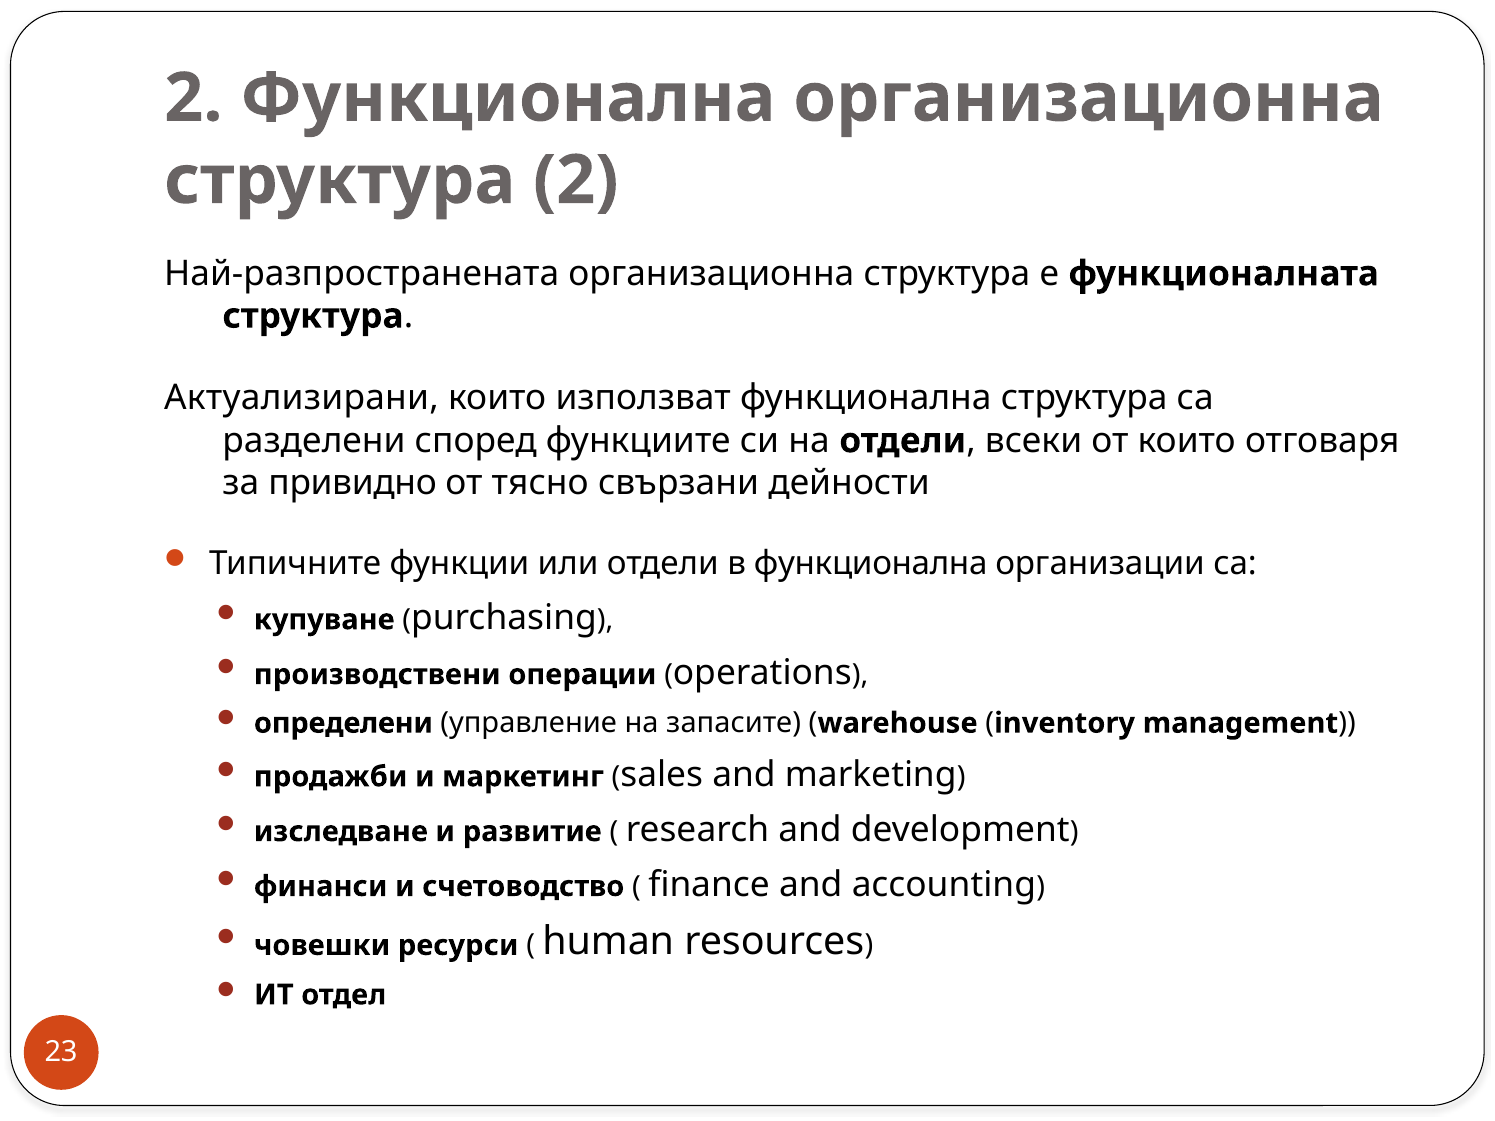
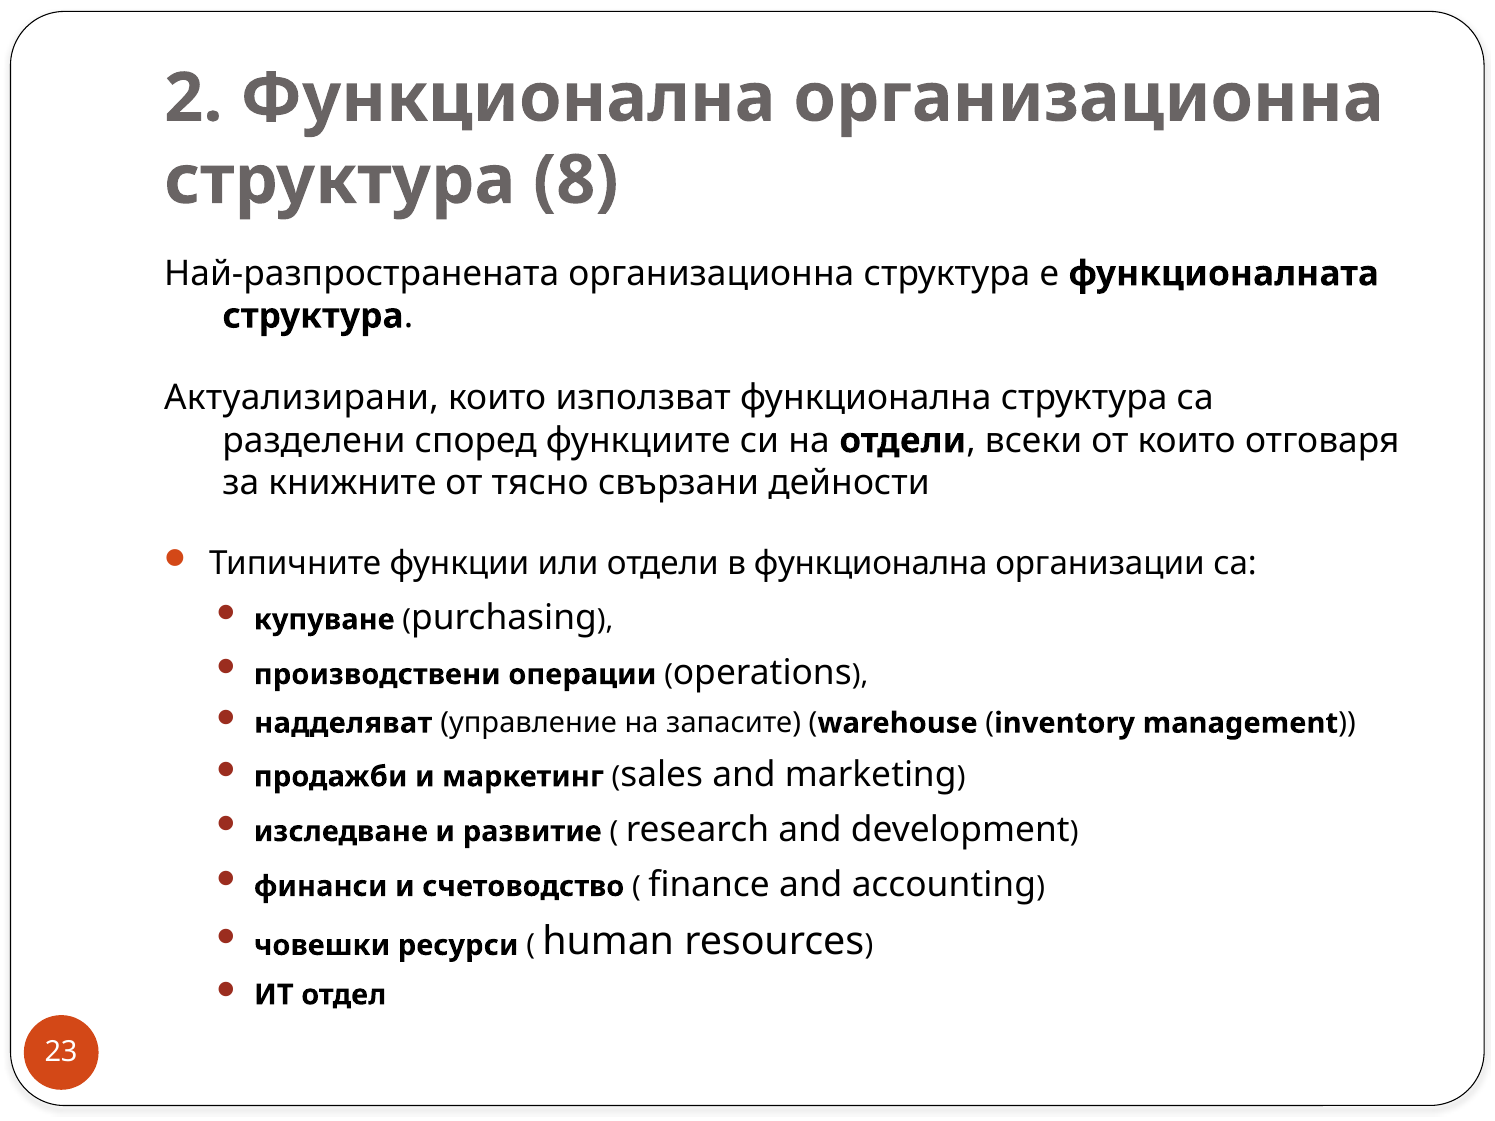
структура 2: 2 -> 8
привидно: привидно -> книжните
определени: определени -> надделяват
